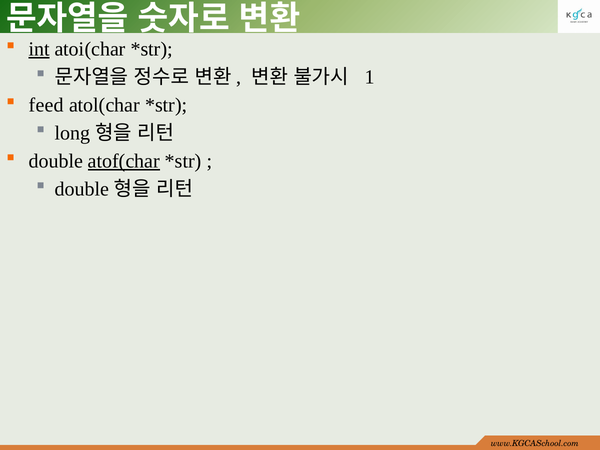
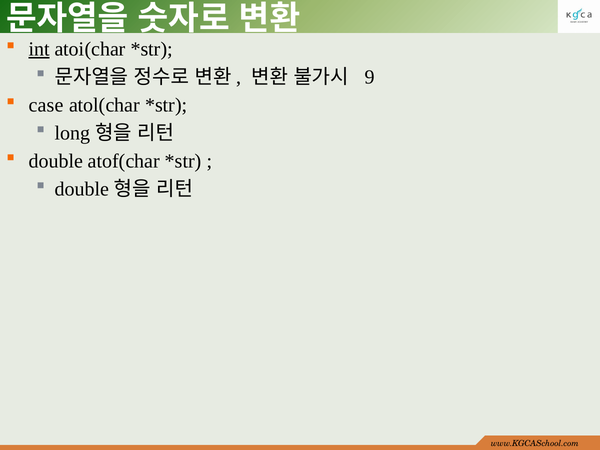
1: 1 -> 9
feed: feed -> case
atof(char underline: present -> none
